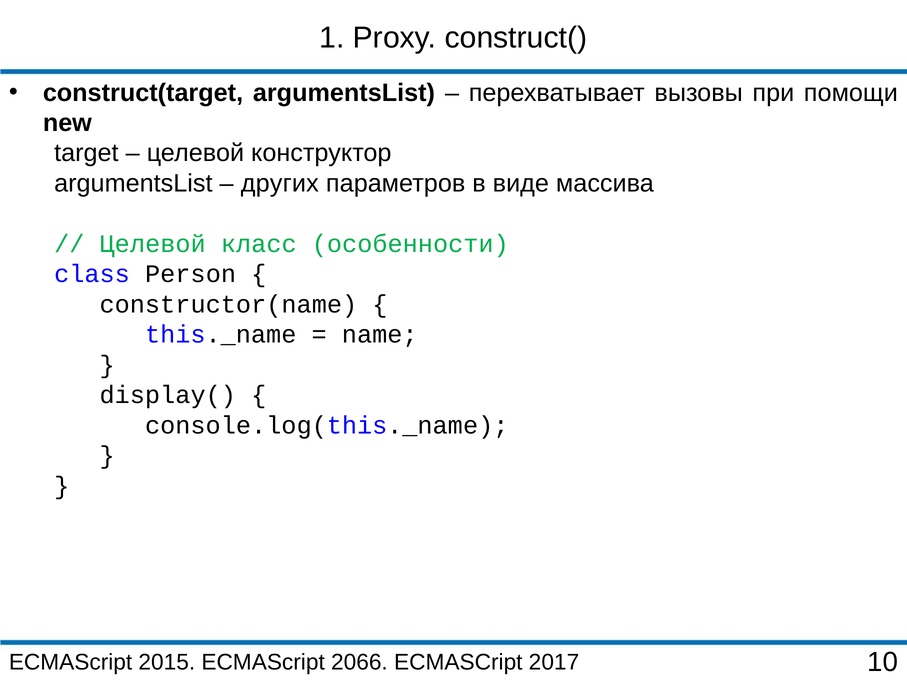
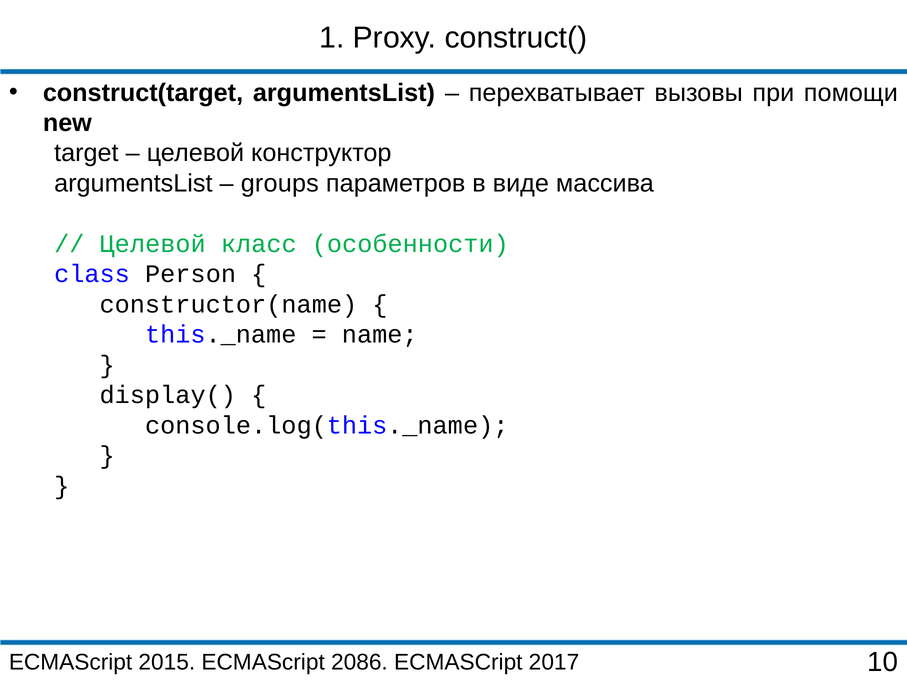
других: других -> groups
2066: 2066 -> 2086
